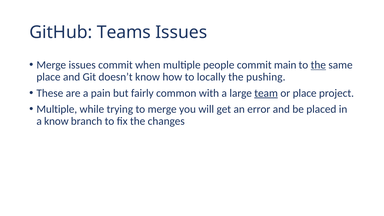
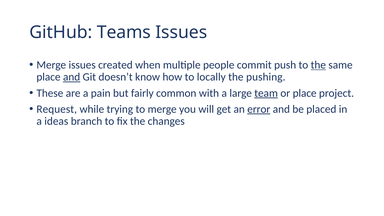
issues commit: commit -> created
main: main -> push
and at (72, 77) underline: none -> present
Multiple at (57, 109): Multiple -> Request
error underline: none -> present
a know: know -> ideas
